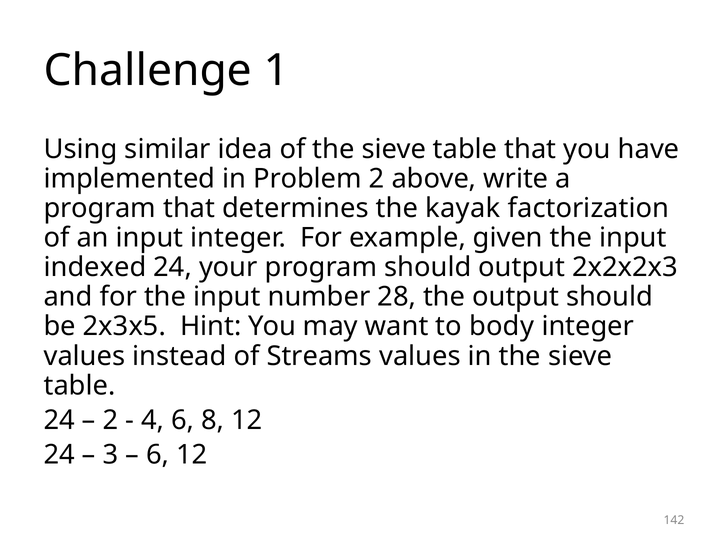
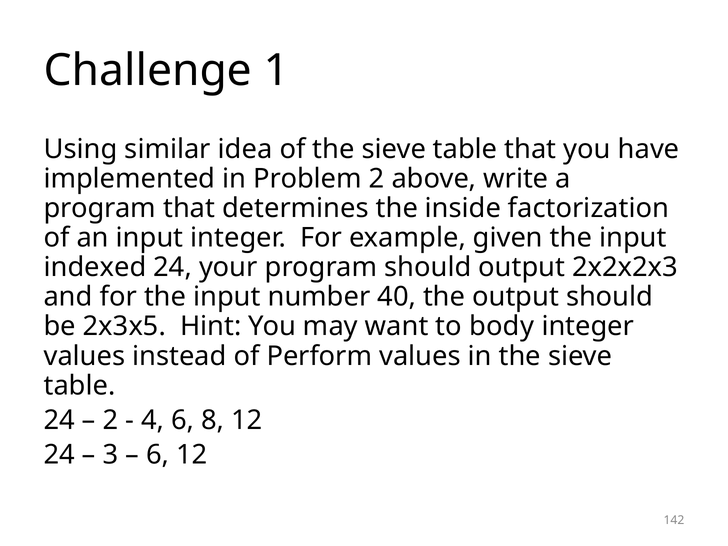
kayak: kayak -> inside
28: 28 -> 40
Streams: Streams -> Perform
